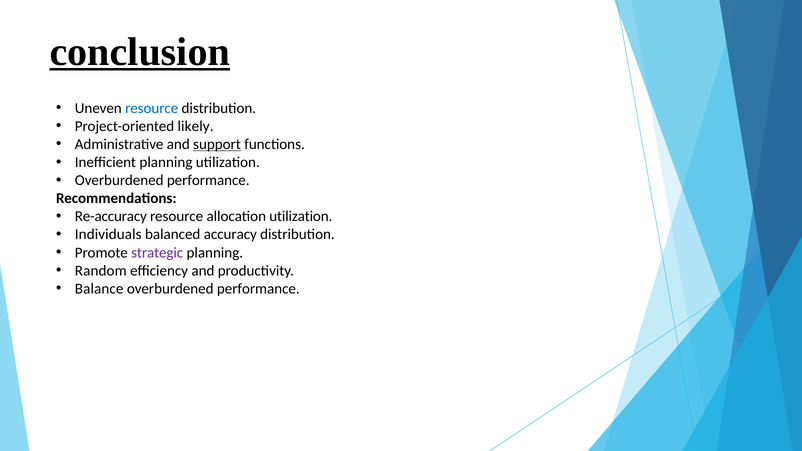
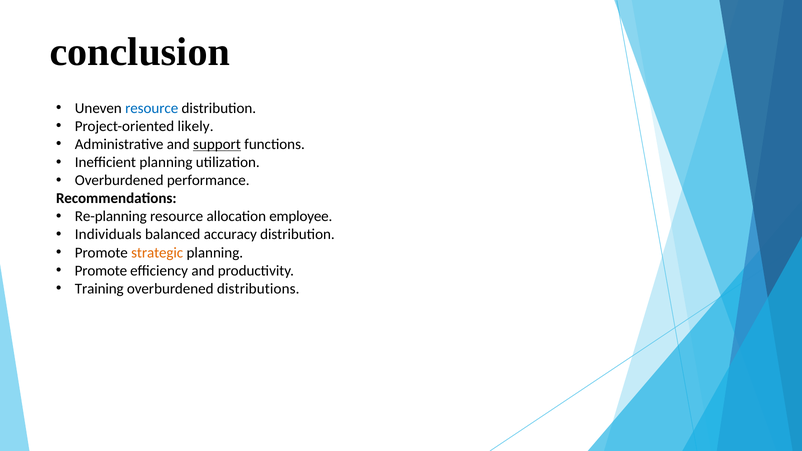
conclusion underline: present -> none
Re-accuracy: Re-accuracy -> Re-planning
allocation utilization: utilization -> employee
strategic colour: purple -> orange
Random at (101, 271): Random -> Promote
Balance: Balance -> Training
performance at (258, 289): performance -> distributions
